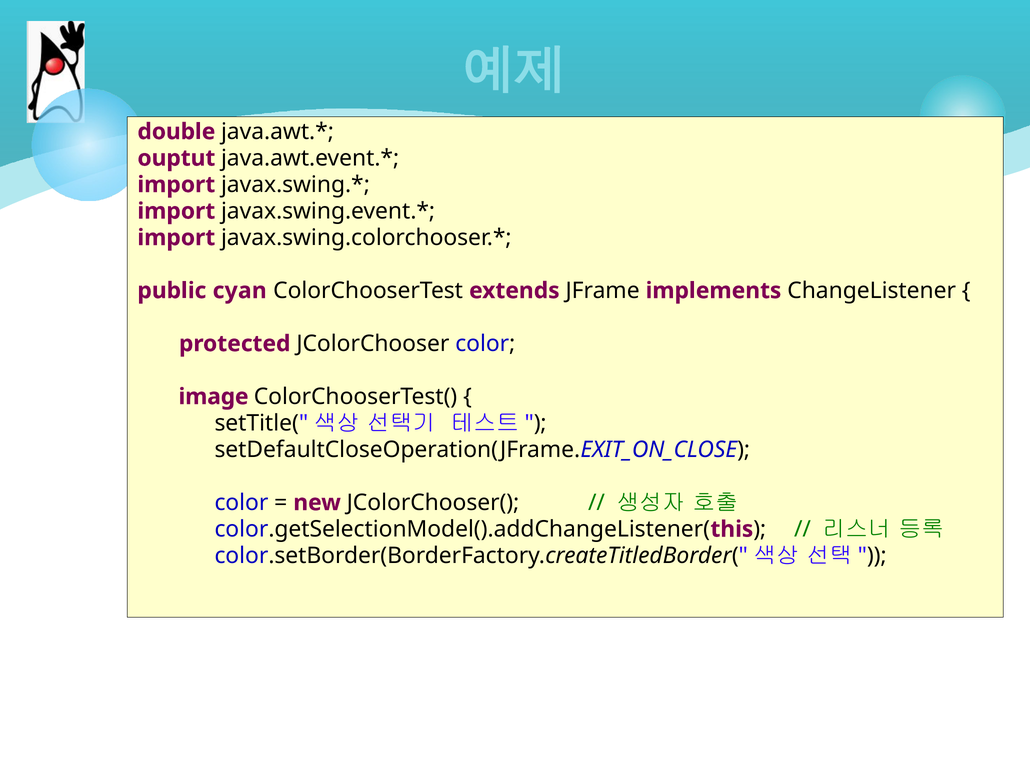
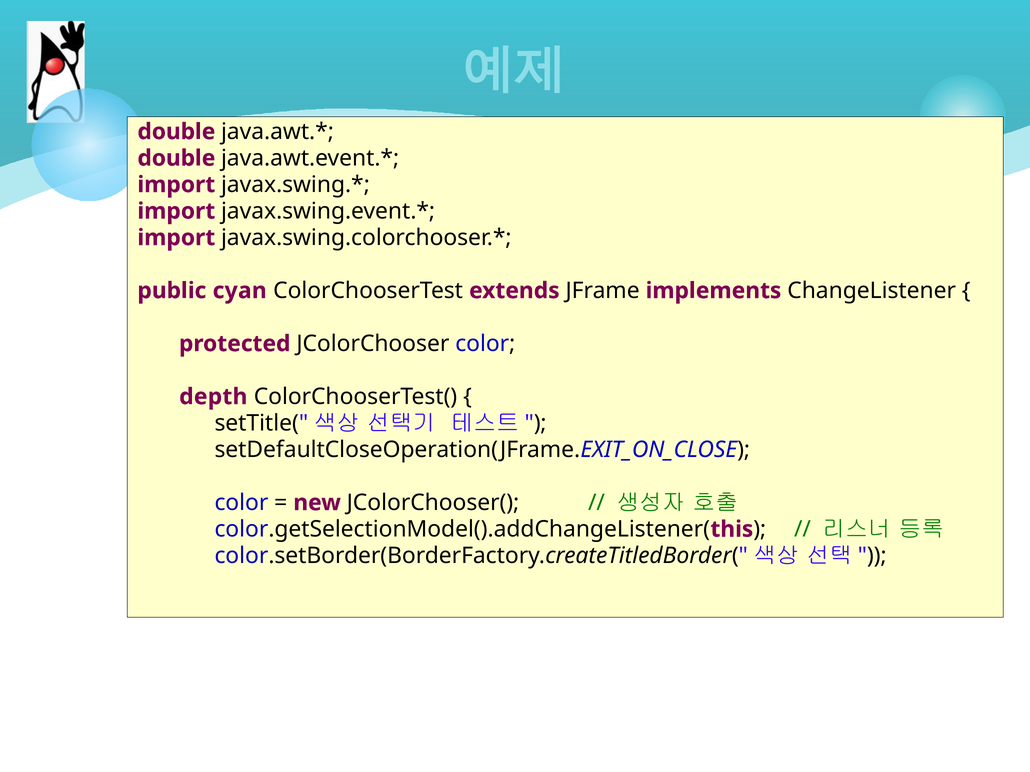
ouptut at (176, 158): ouptut -> double
image: image -> depth
